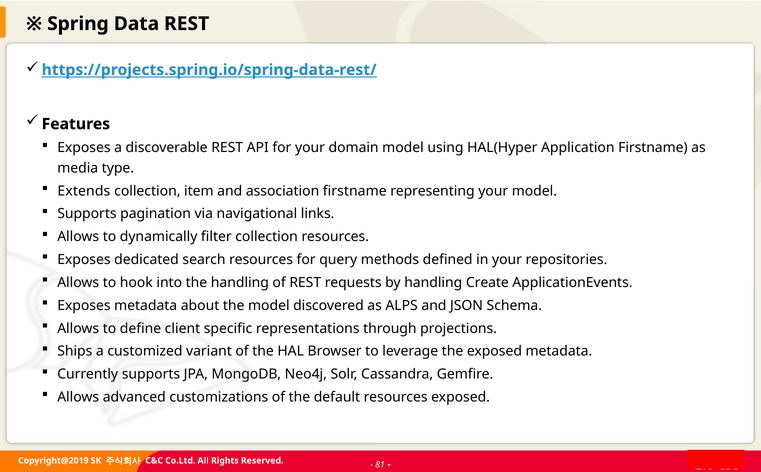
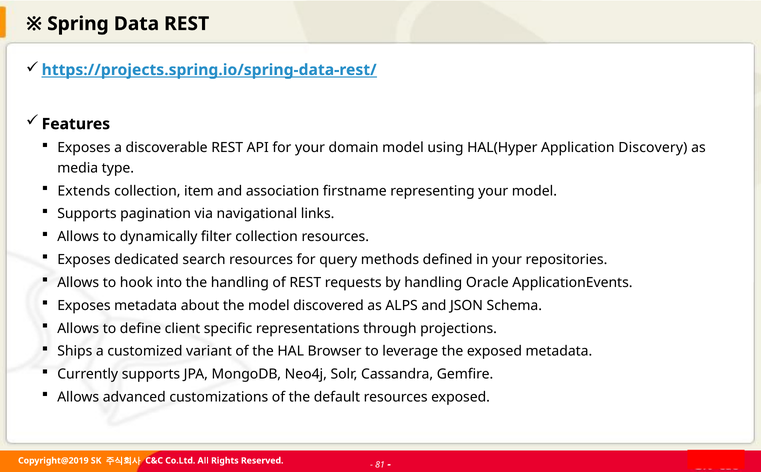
Application Firstname: Firstname -> Discovery
Create: Create -> Oracle
